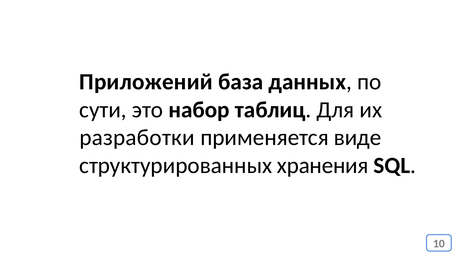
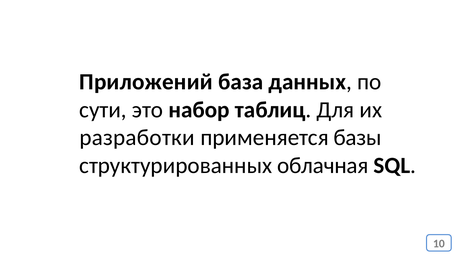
виде: виде -> базы
хранения: хранения -> облачная
